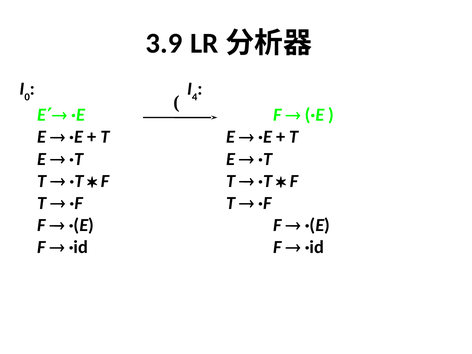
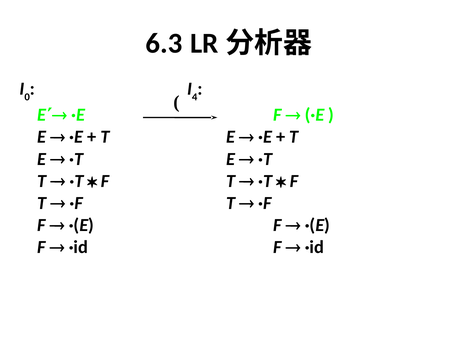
3.9: 3.9 -> 6.3
